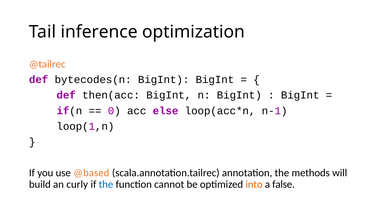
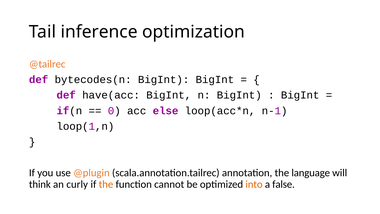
then(acc: then(acc -> have(acc
@based: @based -> @plugin
methods: methods -> language
build: build -> think
the at (106, 184) colour: blue -> orange
